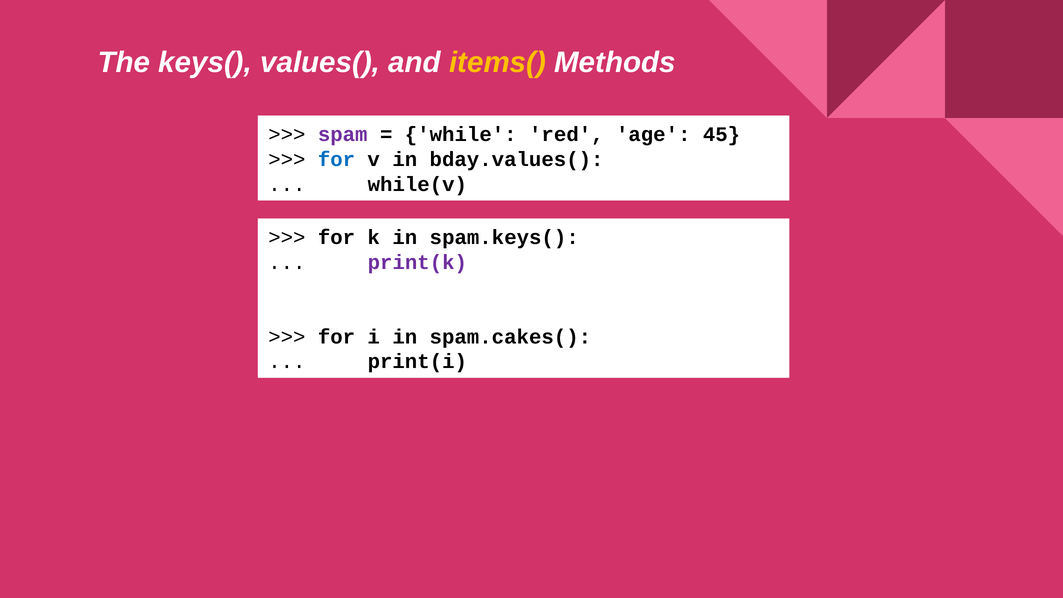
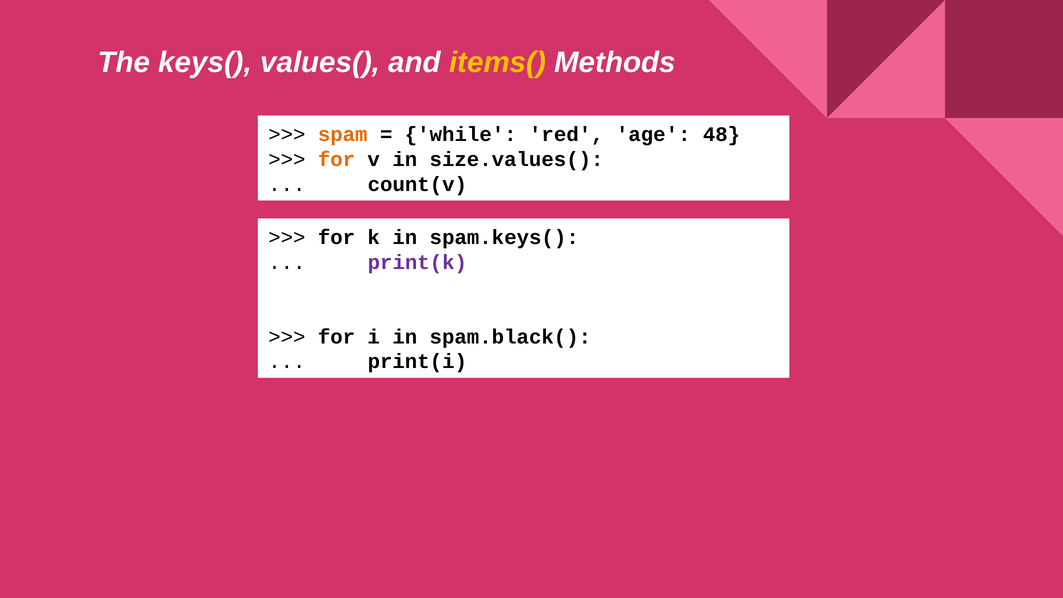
spam colour: purple -> orange
45: 45 -> 48
for at (336, 159) colour: blue -> orange
bday.values(: bday.values( -> size.values(
while(v: while(v -> count(v
spam.cakes(: spam.cakes( -> spam.black(
